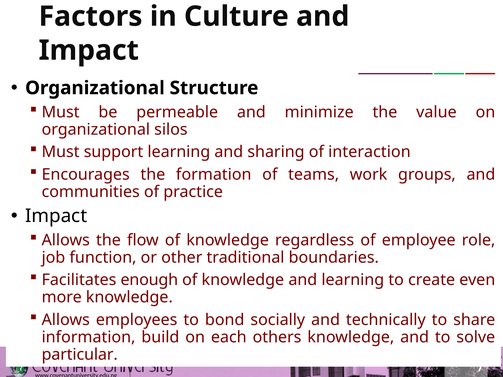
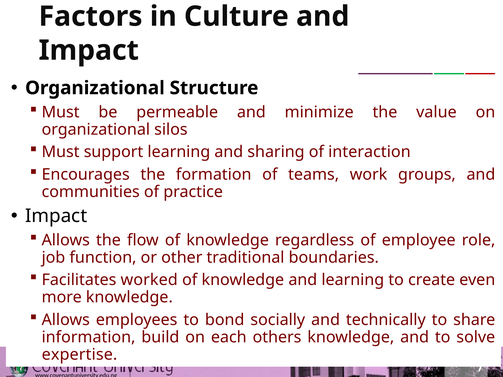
enough: enough -> worked
particular: particular -> expertise
